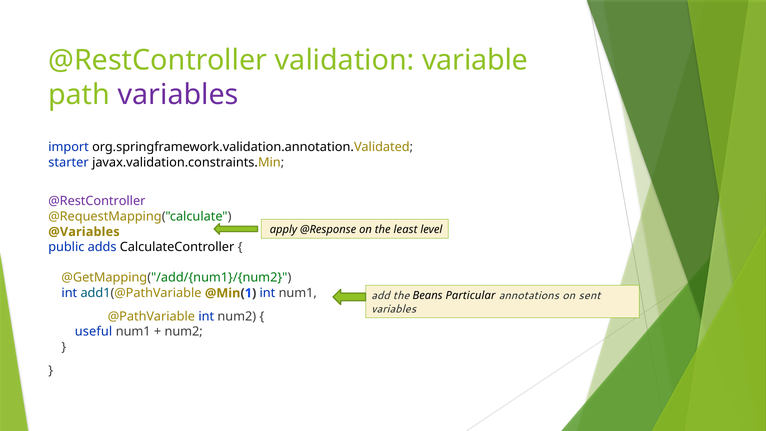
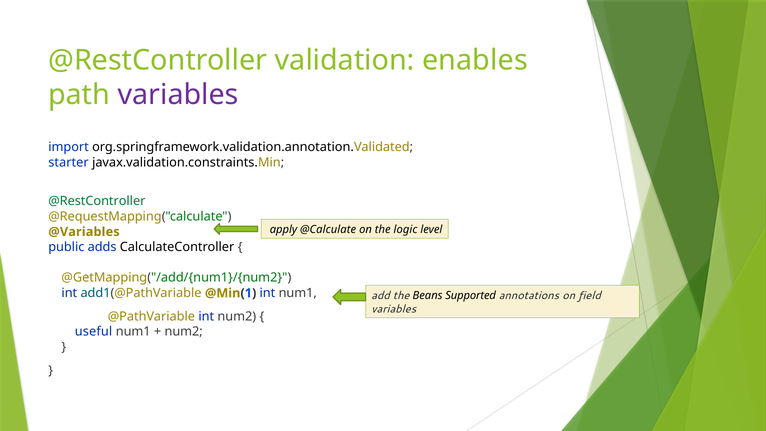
variable: variable -> enables
@RestController at (97, 201) colour: purple -> green
@Response: @Response -> @Calculate
least: least -> logic
Particular: Particular -> Supported
sent: sent -> field
